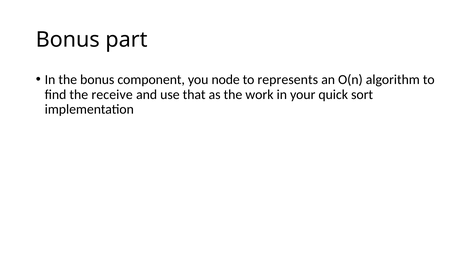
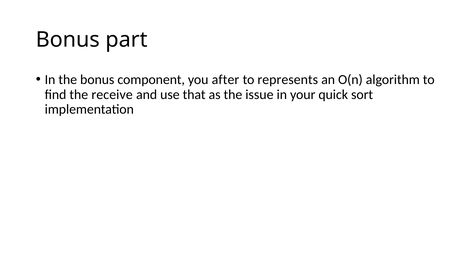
node: node -> after
work: work -> issue
